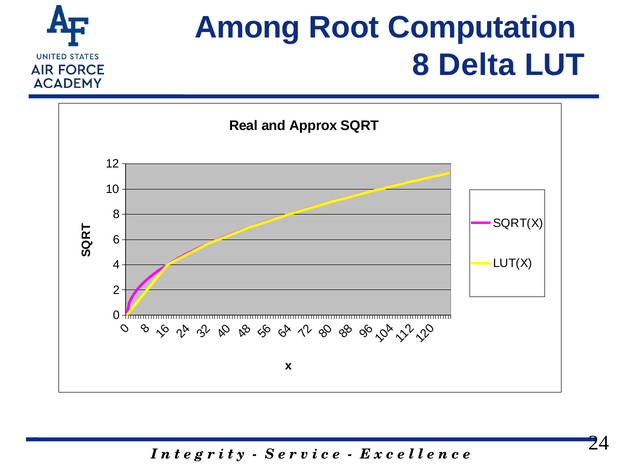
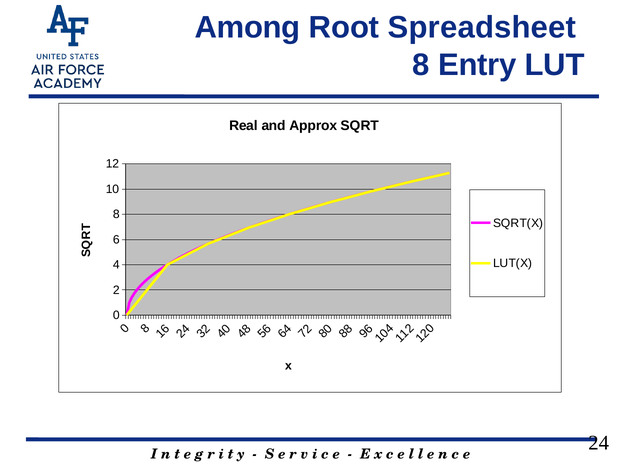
Computation: Computation -> Spreadsheet
Delta: Delta -> Entry
